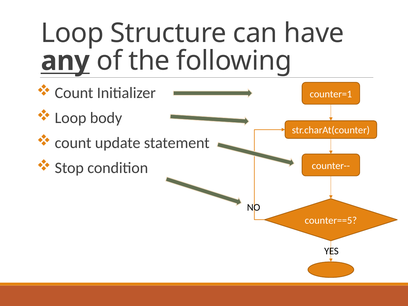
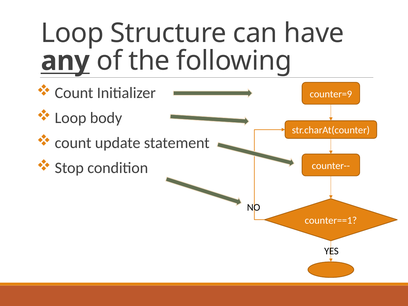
counter=1: counter=1 -> counter=9
counter==5: counter==5 -> counter==1
